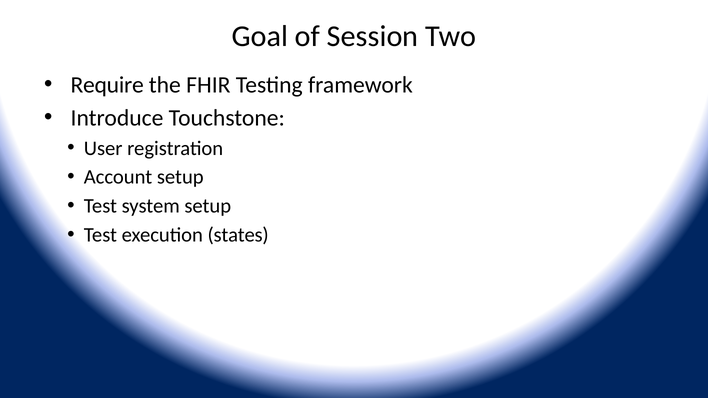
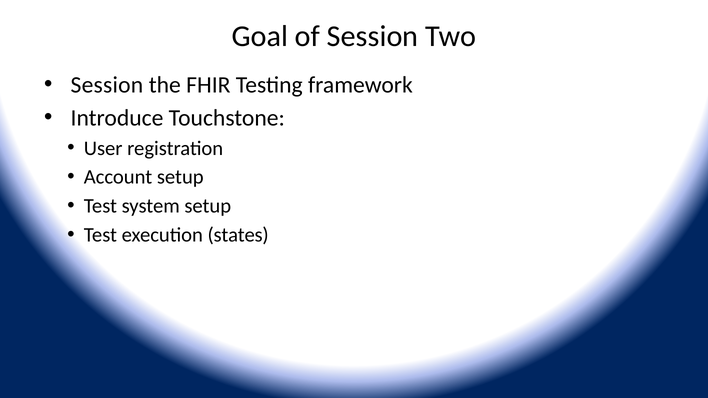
Require at (107, 85): Require -> Session
